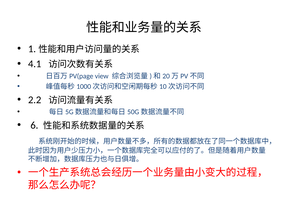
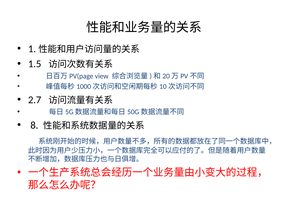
4.1: 4.1 -> 1.5
2.2: 2.2 -> 2.7
6: 6 -> 8
